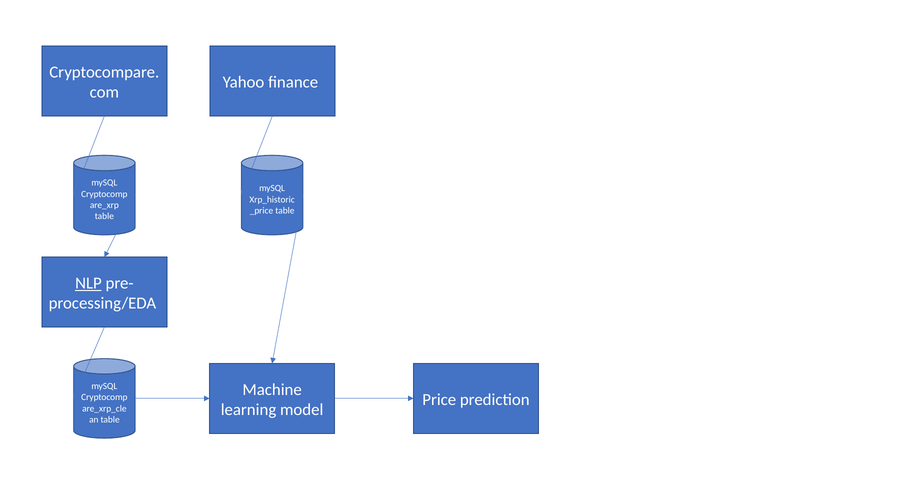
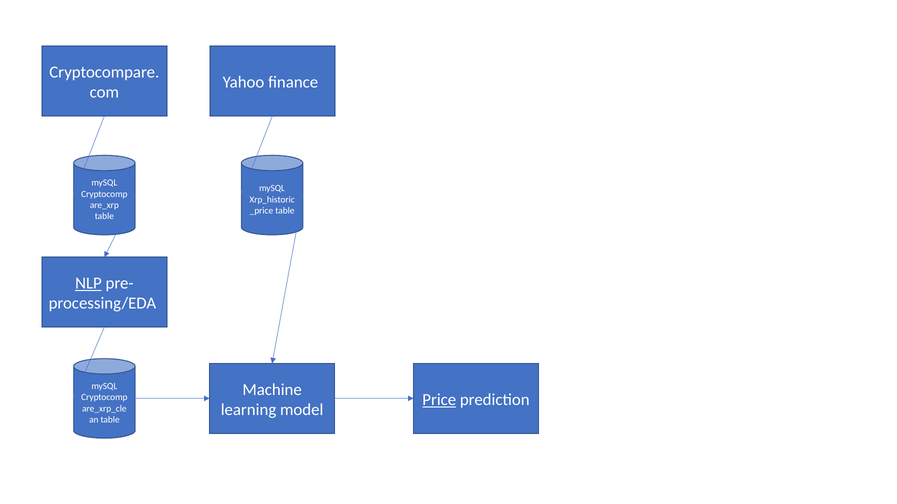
Price underline: none -> present
